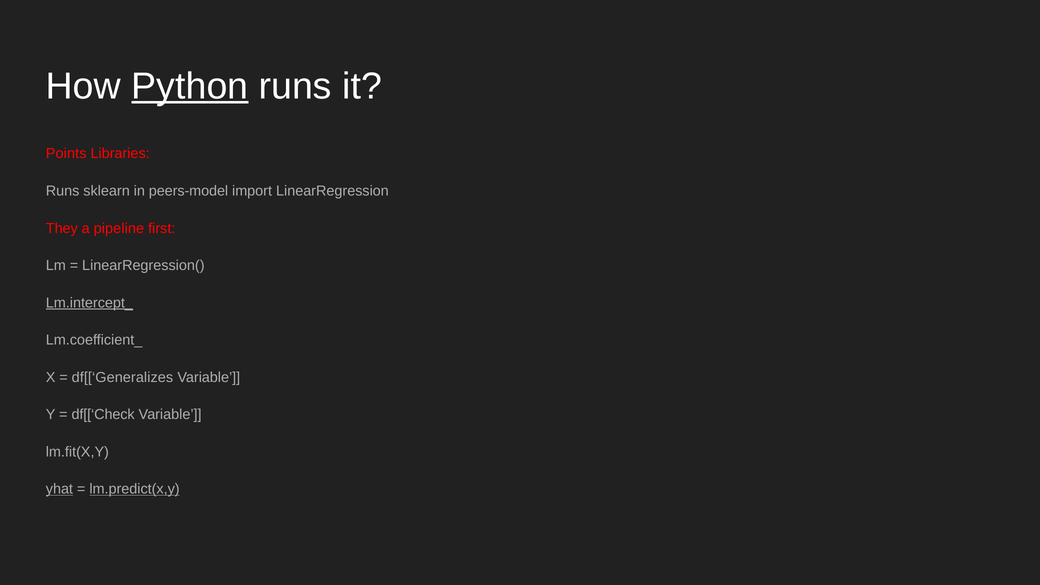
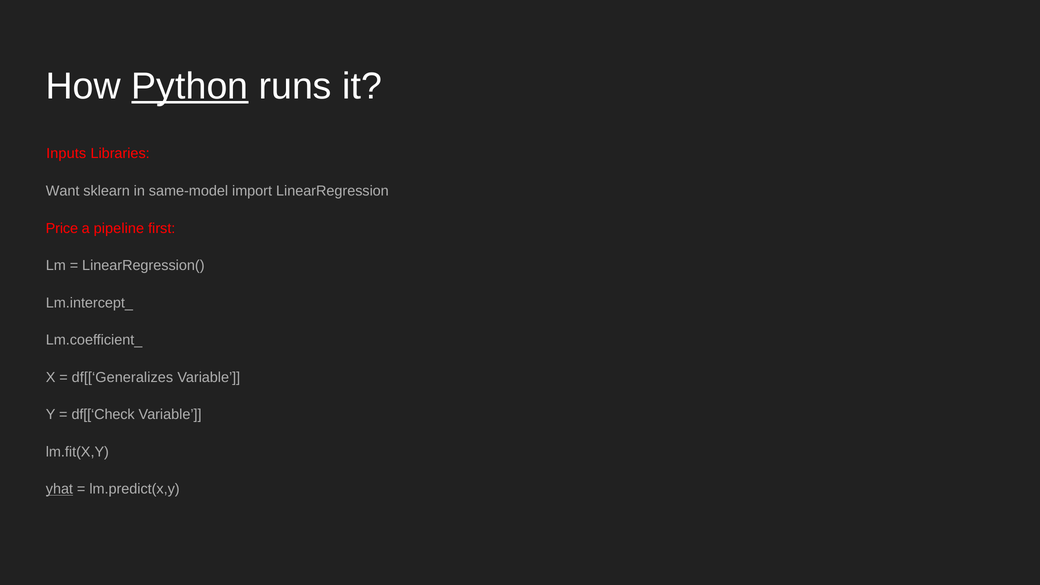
Points: Points -> Inputs
Runs at (63, 191): Runs -> Want
peers-model: peers-model -> same-model
They: They -> Price
Lm.intercept_ underline: present -> none
lm.predict(x,y underline: present -> none
